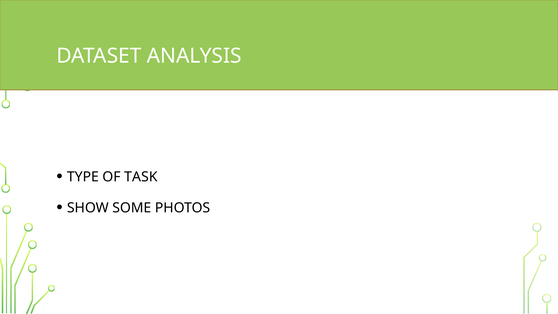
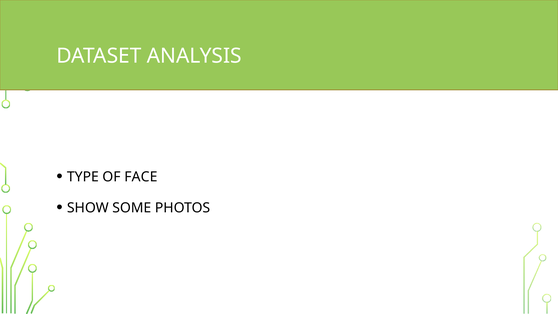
TASK: TASK -> FACE
